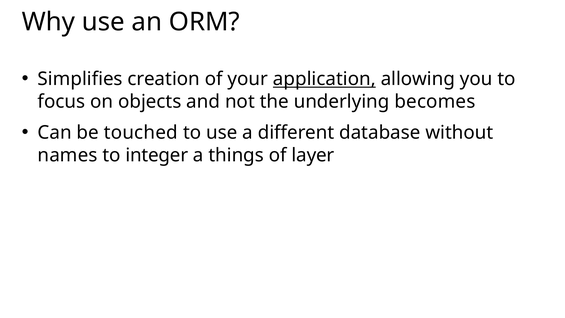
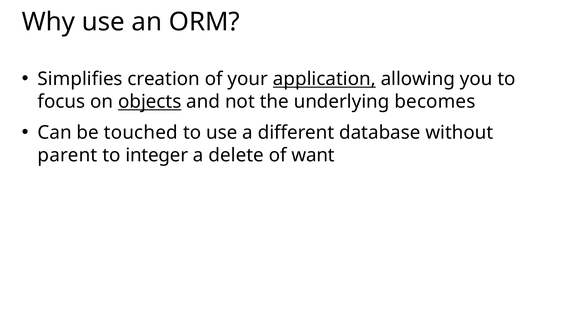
objects underline: none -> present
names: names -> parent
things: things -> delete
layer: layer -> want
